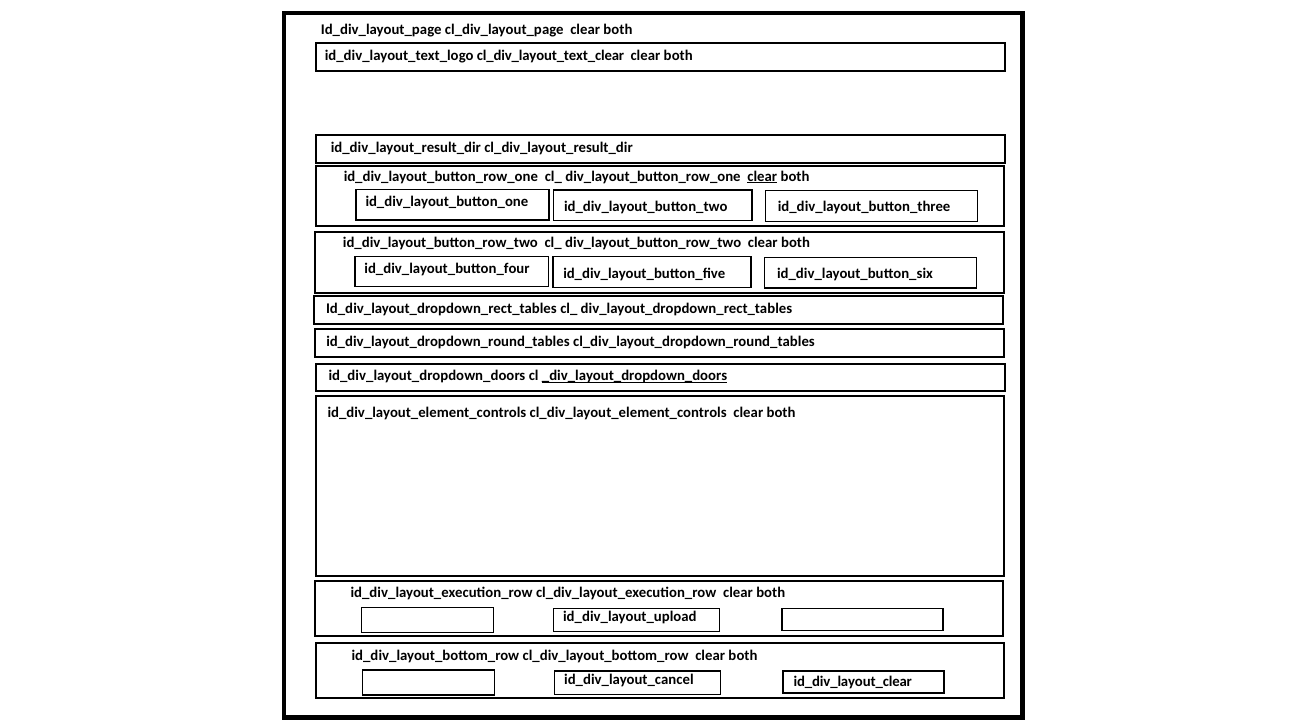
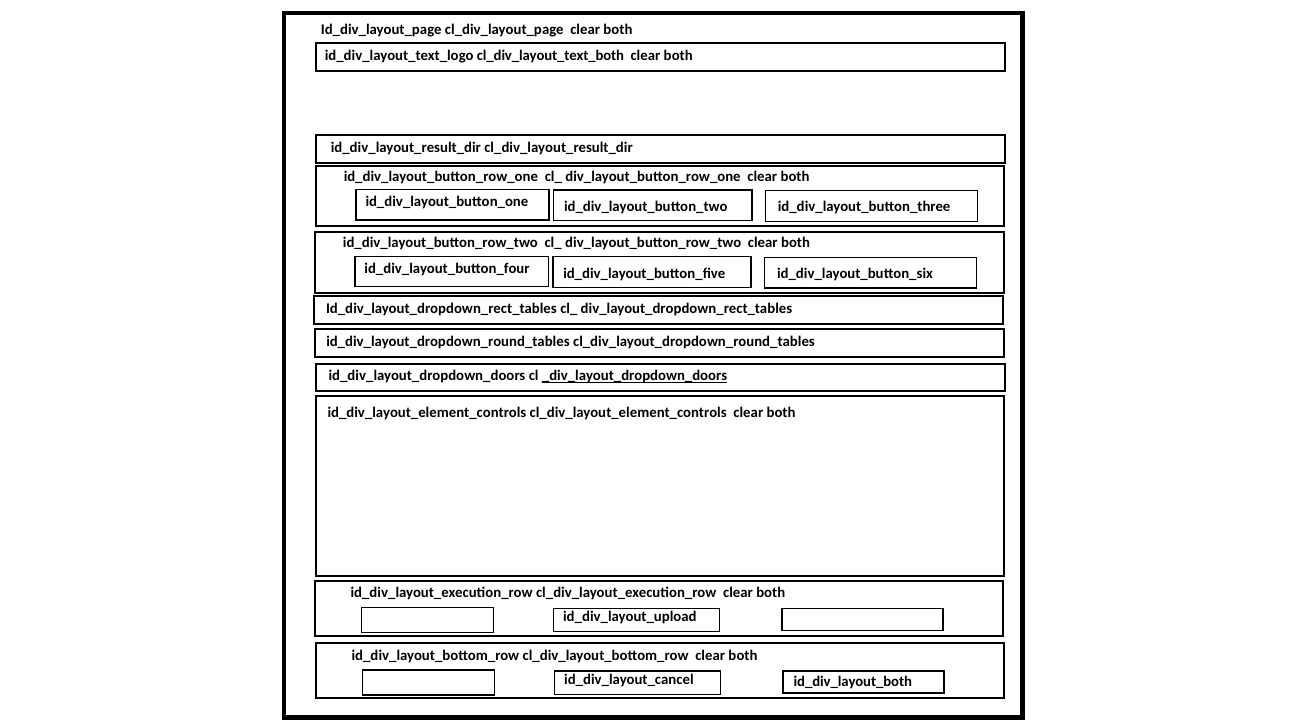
cl_div_layout_text_clear: cl_div_layout_text_clear -> cl_div_layout_text_both
clear at (762, 176) underline: present -> none
id_div_layout_clear: id_div_layout_clear -> id_div_layout_both
